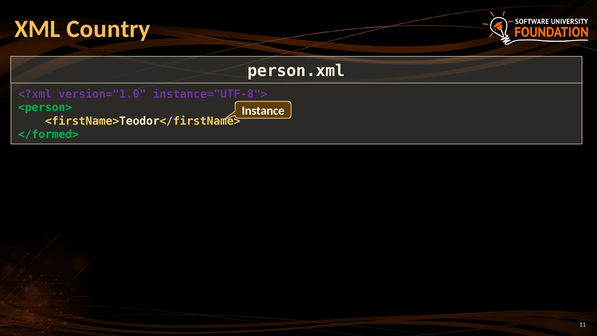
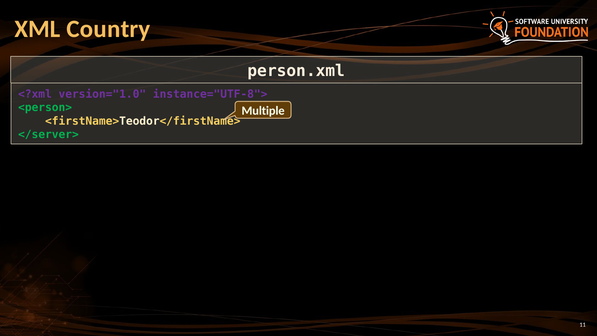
Instance: Instance -> Multiple
</formed>: </formed> -> </server>
